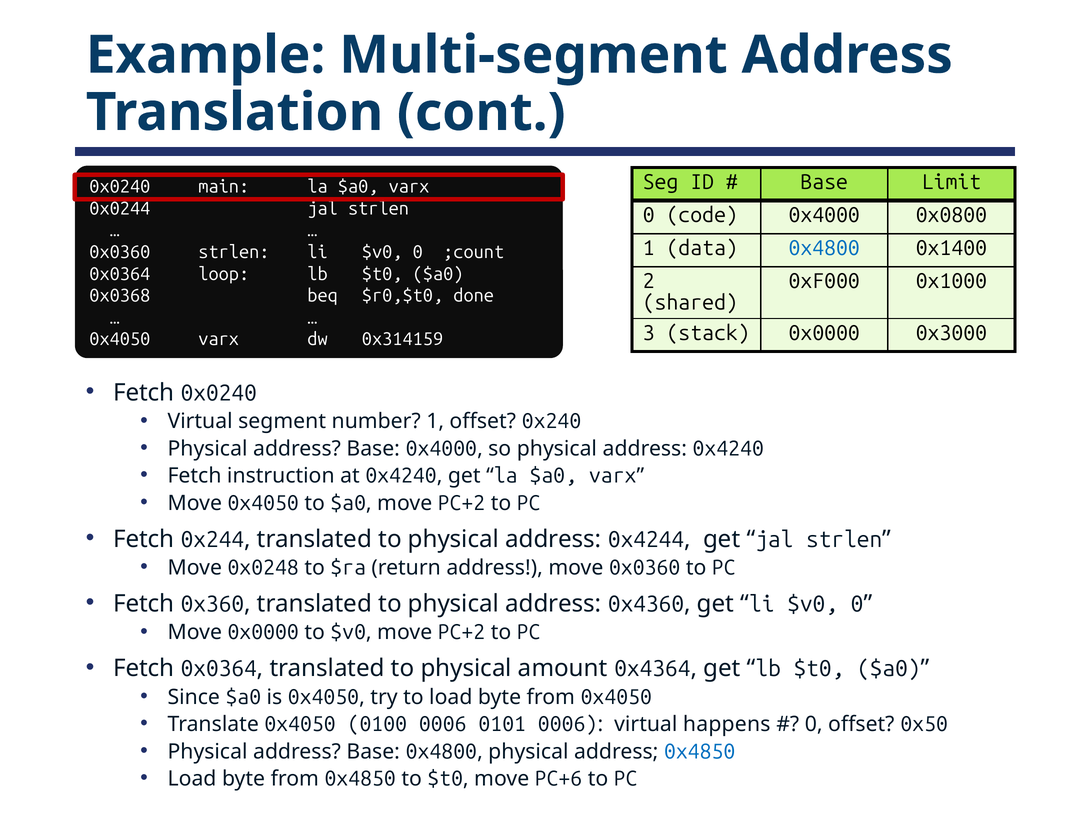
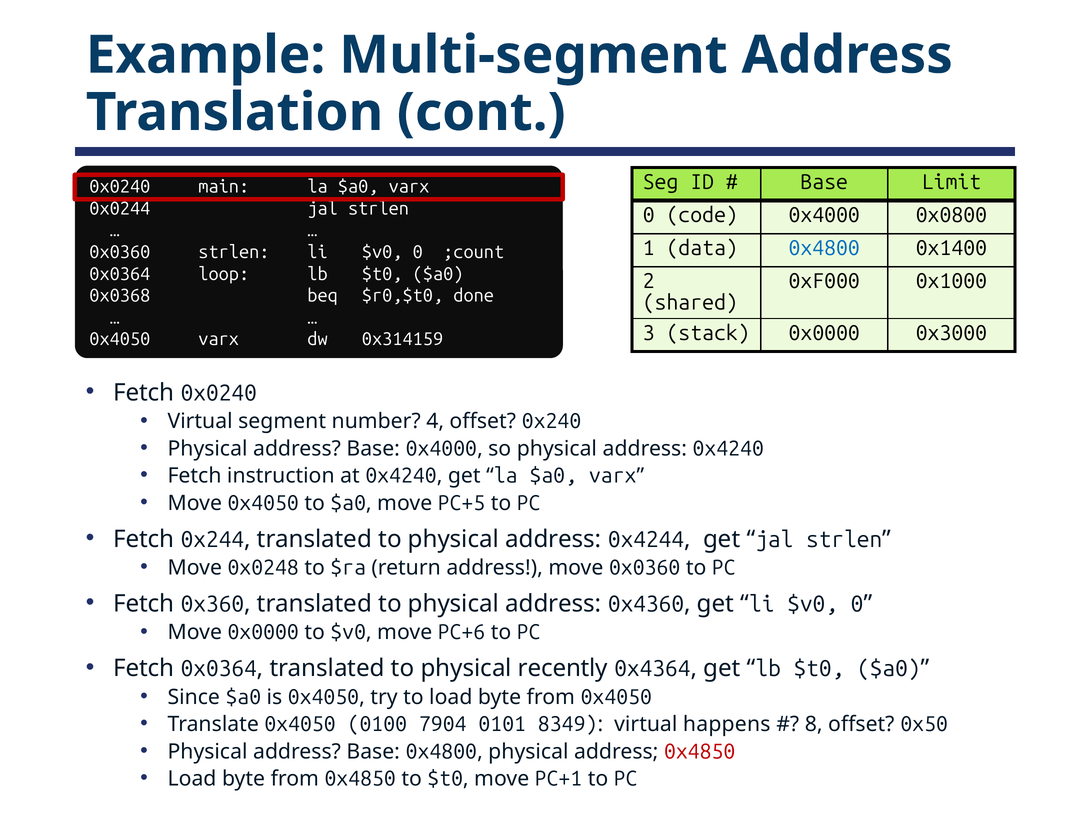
number 1: 1 -> 4
PC+2 at (461, 503): PC+2 -> PC+5
PC+2 at (461, 632): PC+2 -> PC+6
amount: amount -> recently
0100 0006: 0006 -> 7904
0101 0006: 0006 -> 8349
0 at (814, 724): 0 -> 8
0x4850 at (700, 751) colour: blue -> red
PC+6: PC+6 -> PC+1
